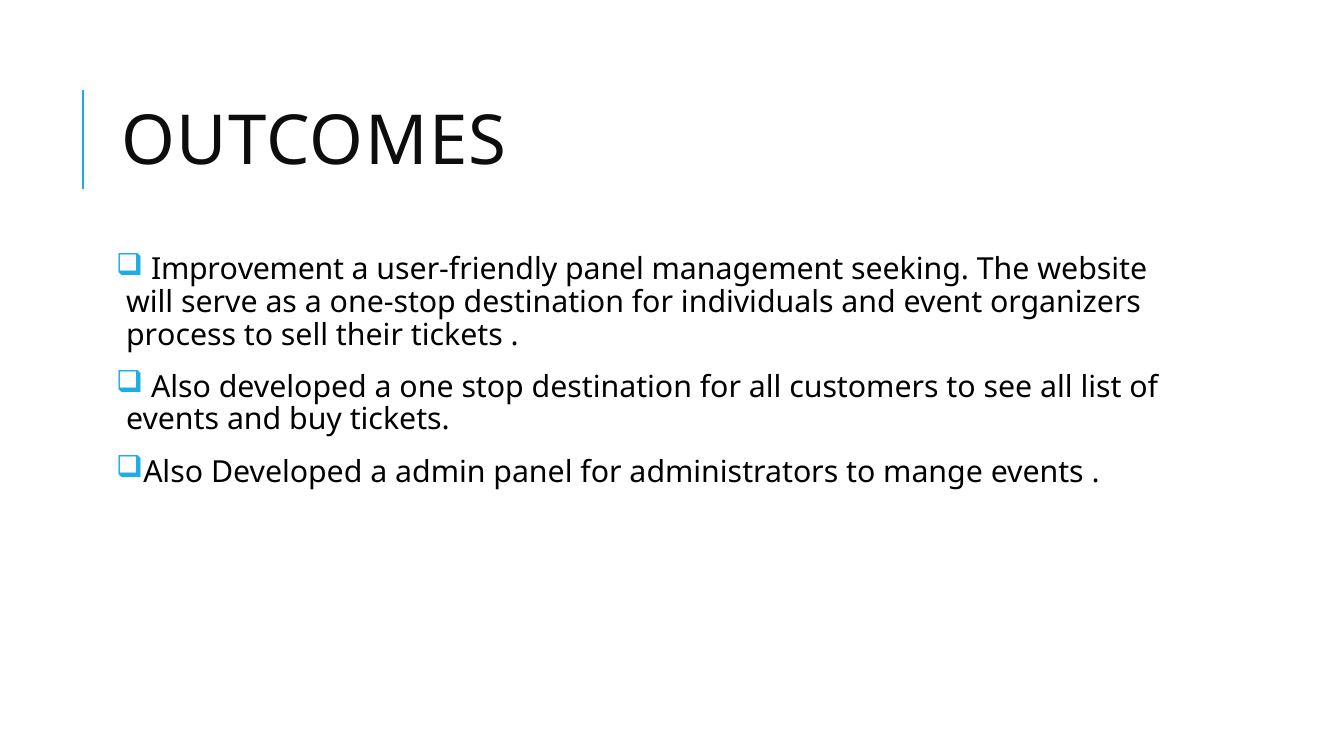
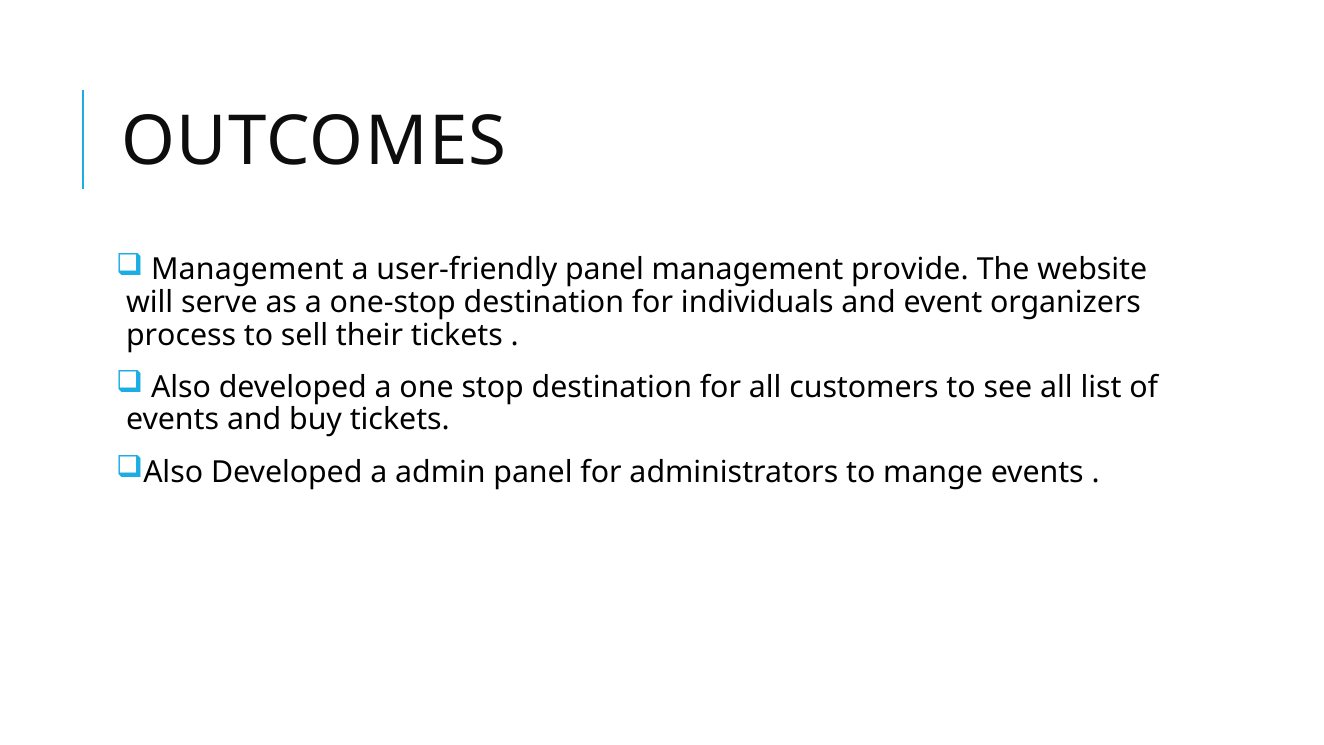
Improvement at (248, 269): Improvement -> Management
seeking: seeking -> provide
